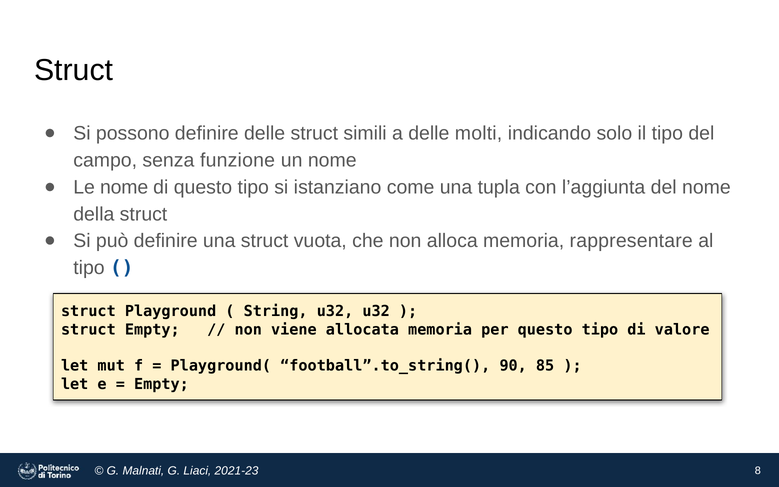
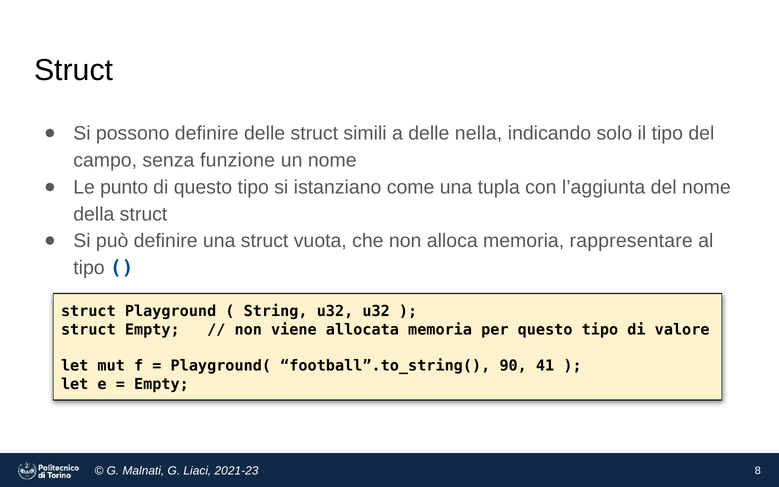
molti: molti -> nella
Le nome: nome -> punto
85: 85 -> 41
